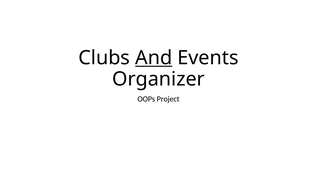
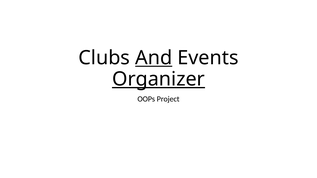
Organizer underline: none -> present
